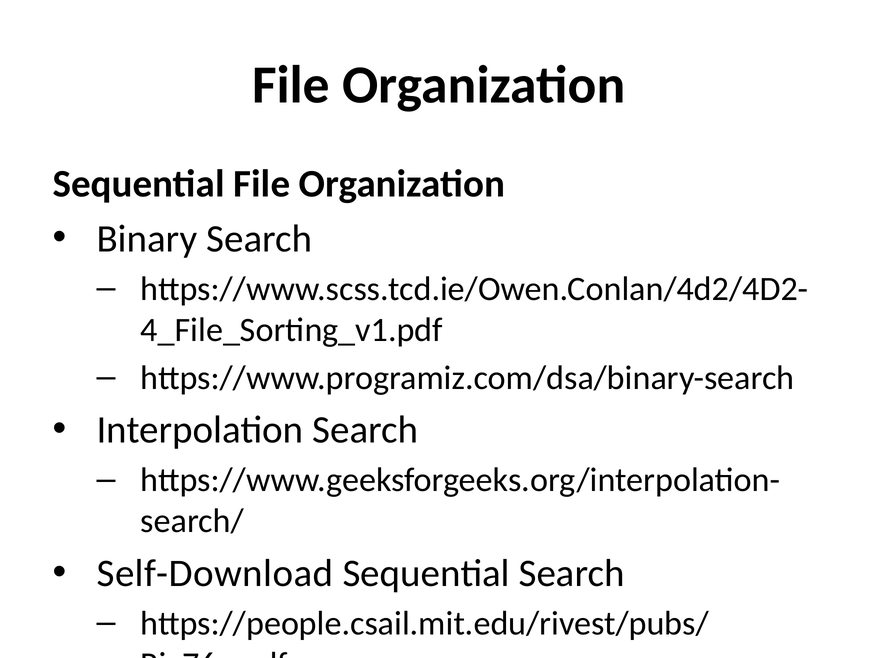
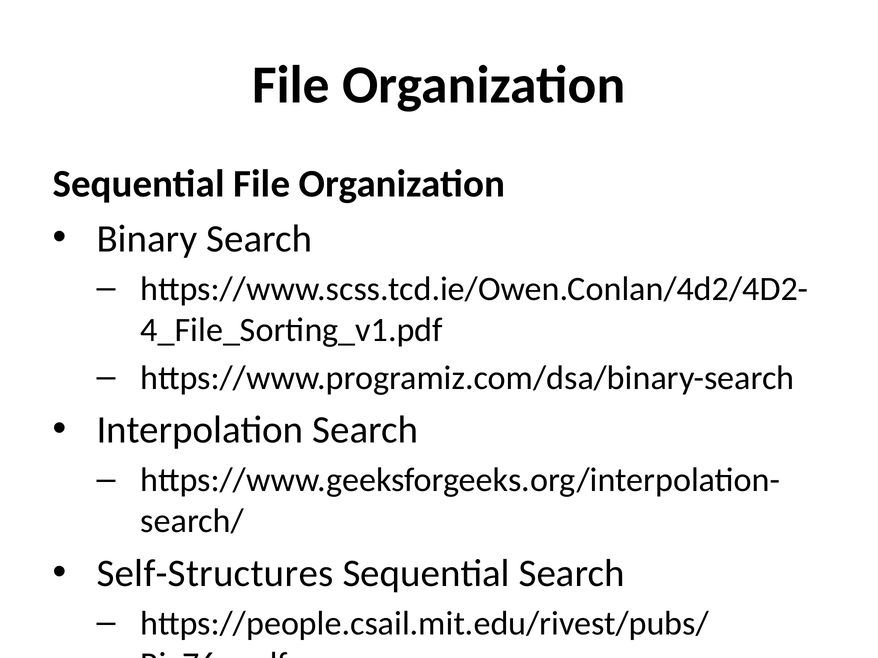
Self-Download: Self-Download -> Self-Structures
